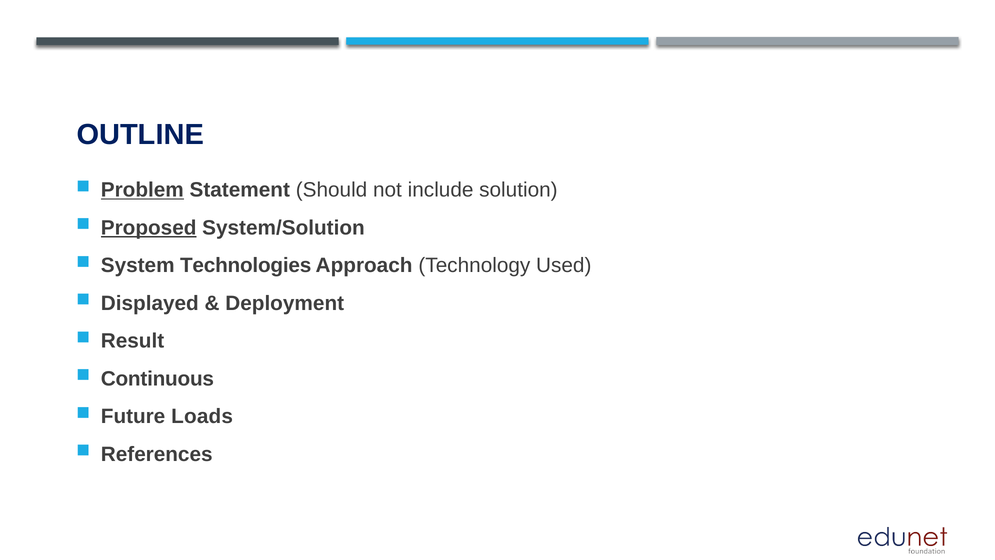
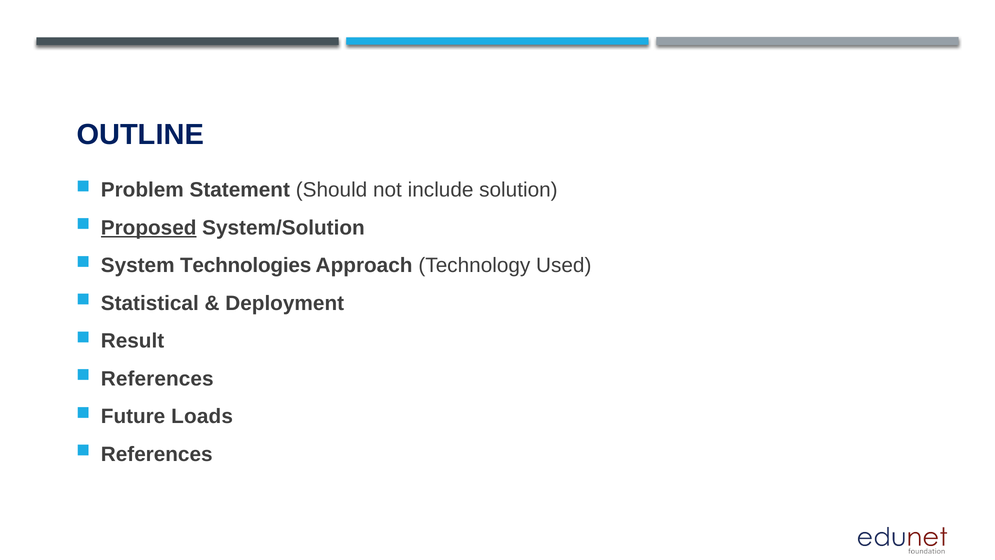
Problem underline: present -> none
Displayed: Displayed -> Statistical
Continuous at (157, 379): Continuous -> References
